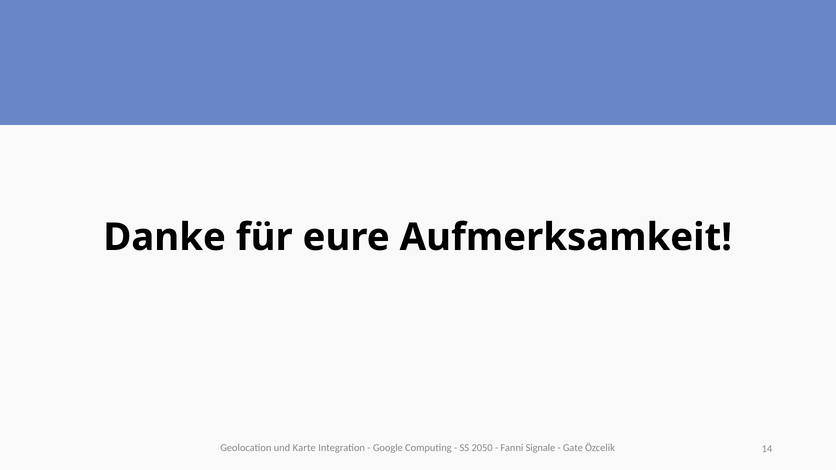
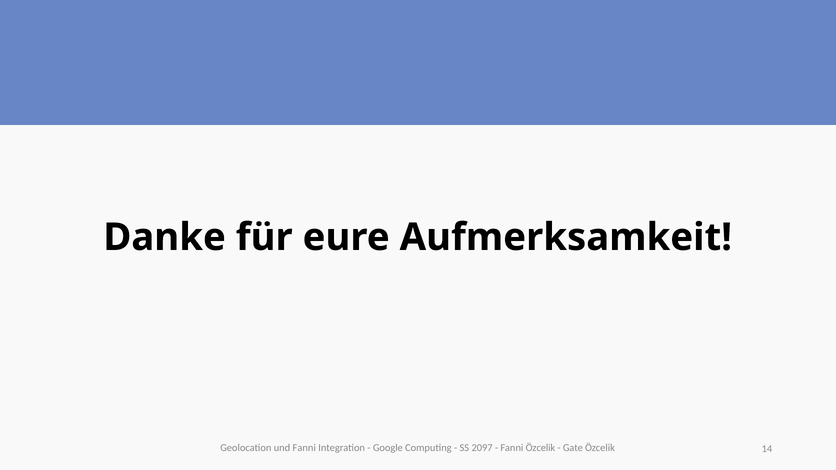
und Karte: Karte -> Fanni
2050: 2050 -> 2097
Fanni Signale: Signale -> Özcelik
